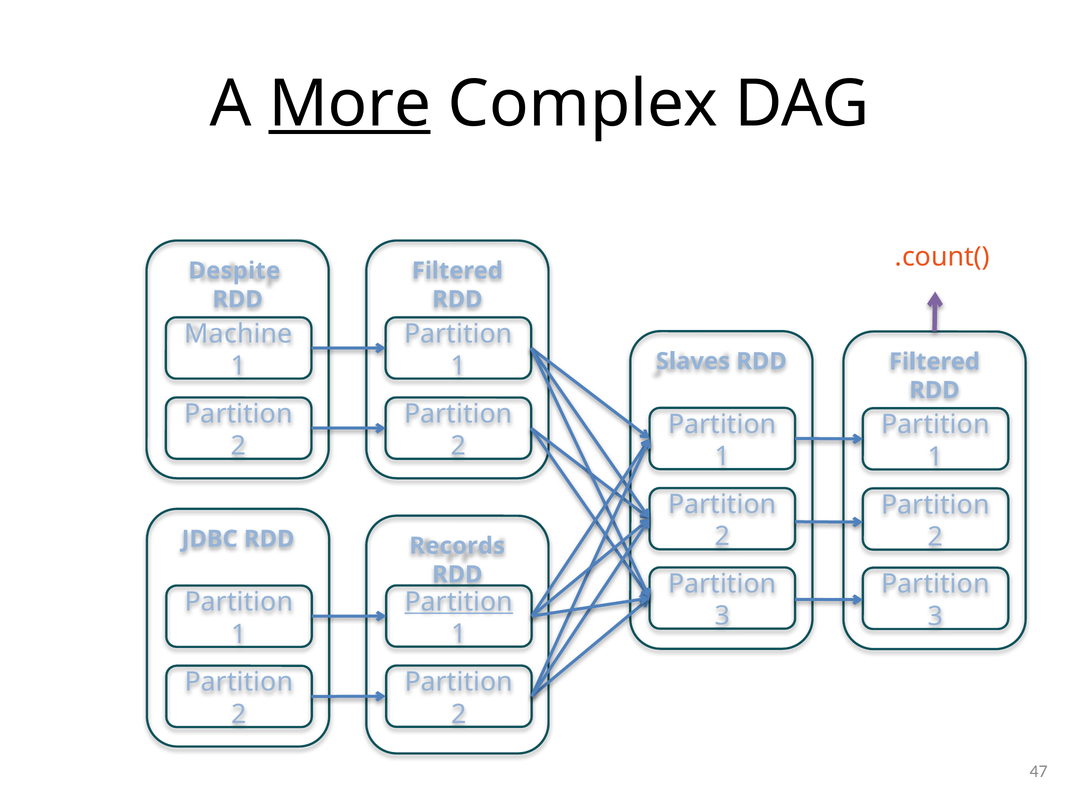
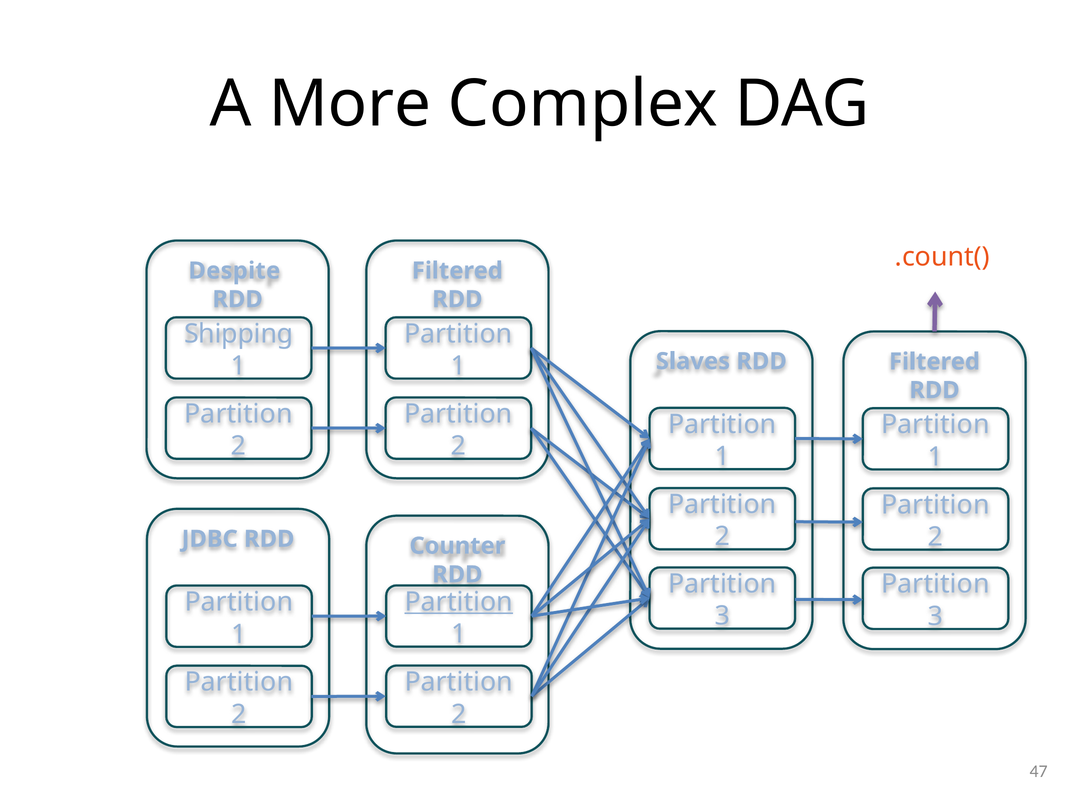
More underline: present -> none
Machine: Machine -> Shipping
Records: Records -> Counter
